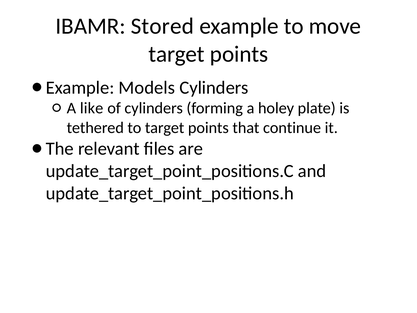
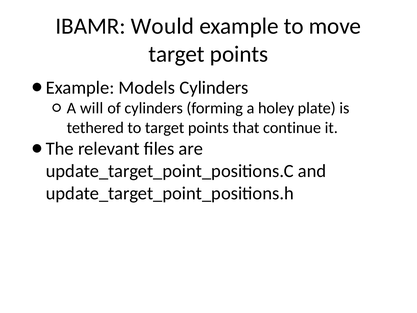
Stored: Stored -> Would
like: like -> will
